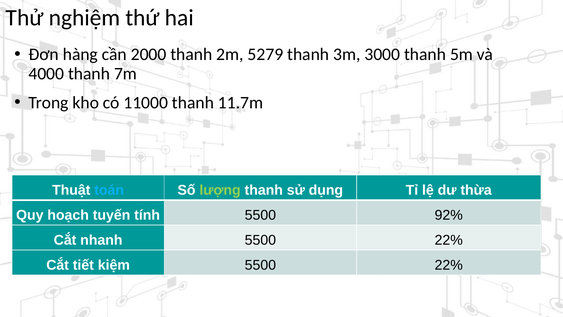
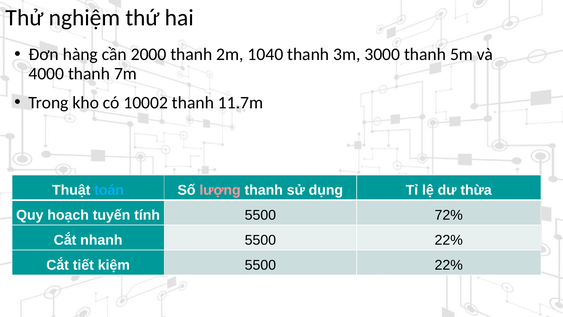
5279: 5279 -> 1040
11000: 11000 -> 10002
lượng colour: light green -> pink
92%: 92% -> 72%
